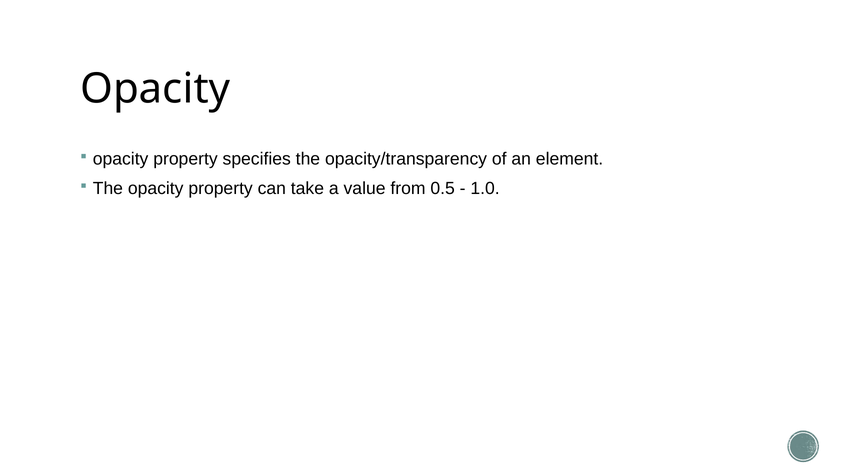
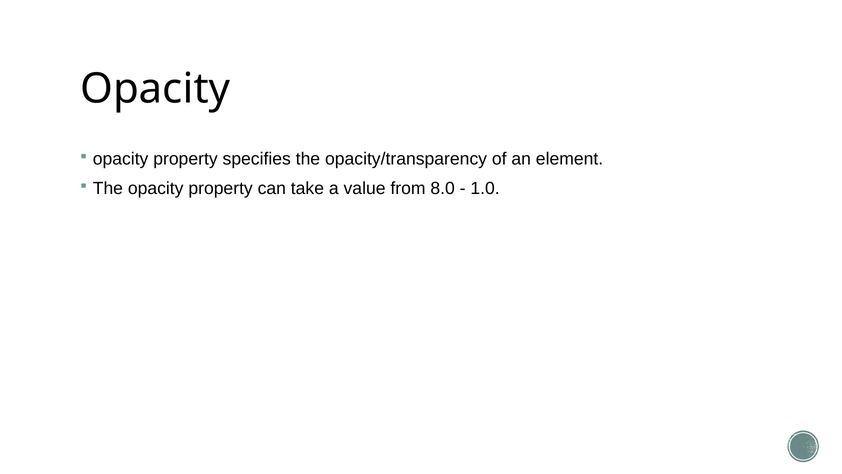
0.5: 0.5 -> 8.0
